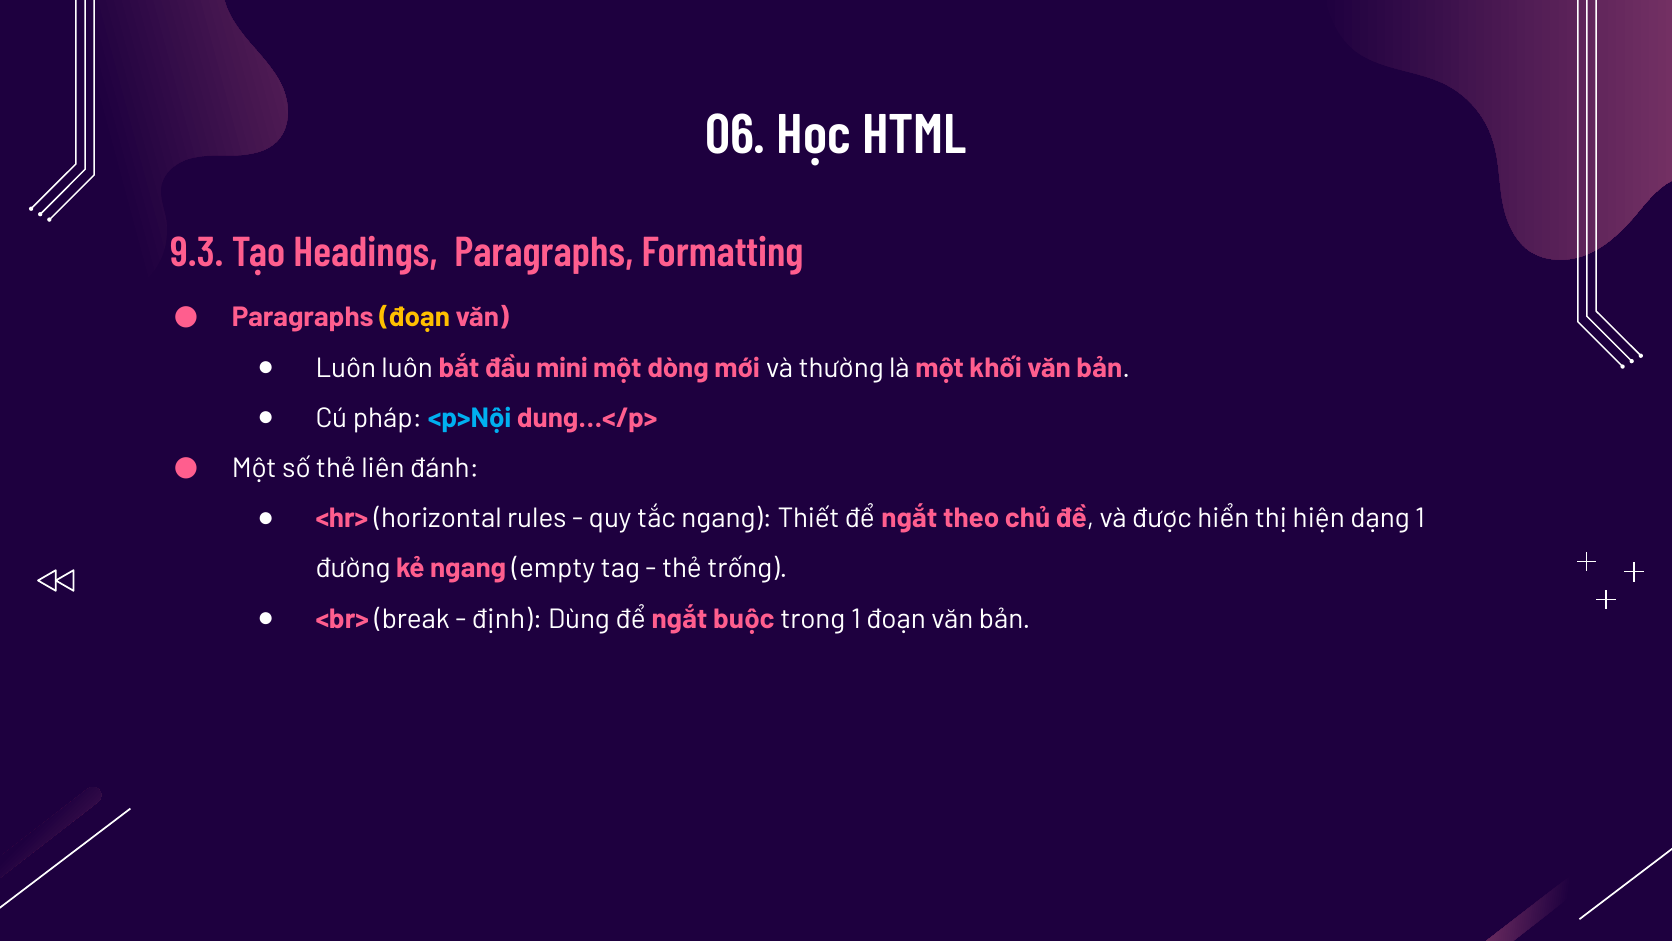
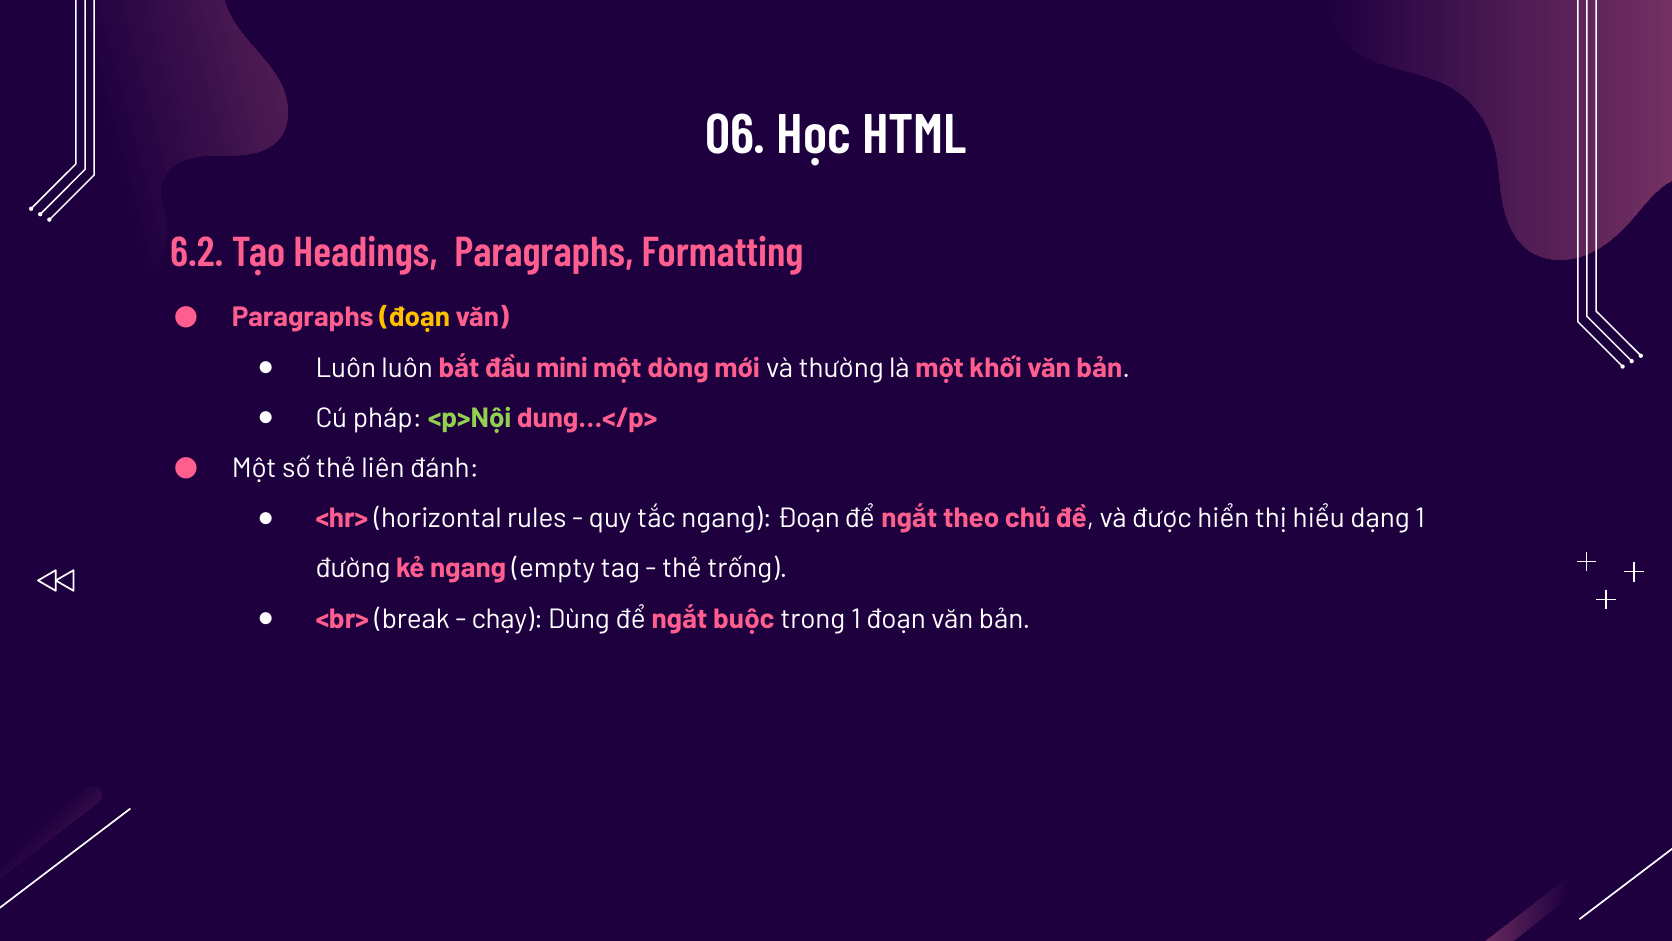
9.3: 9.3 -> 6.2
<p>Nội colour: light blue -> light green
ngang Thiết: Thiết -> Đoạn
hiện: hiện -> hiểu
định: định -> chạy
